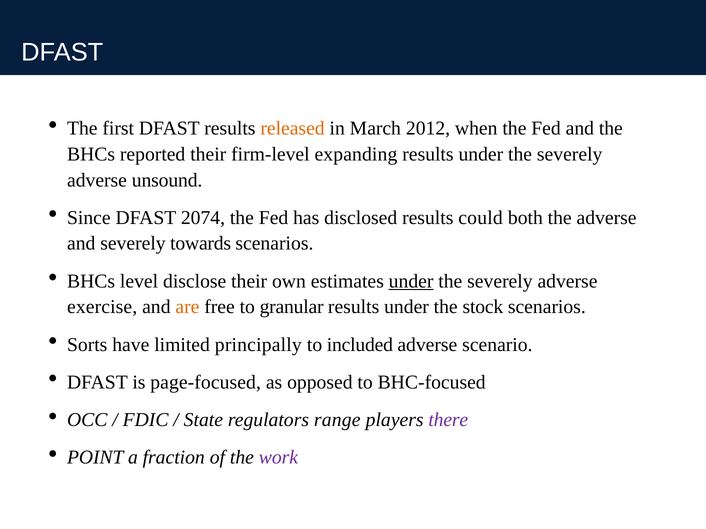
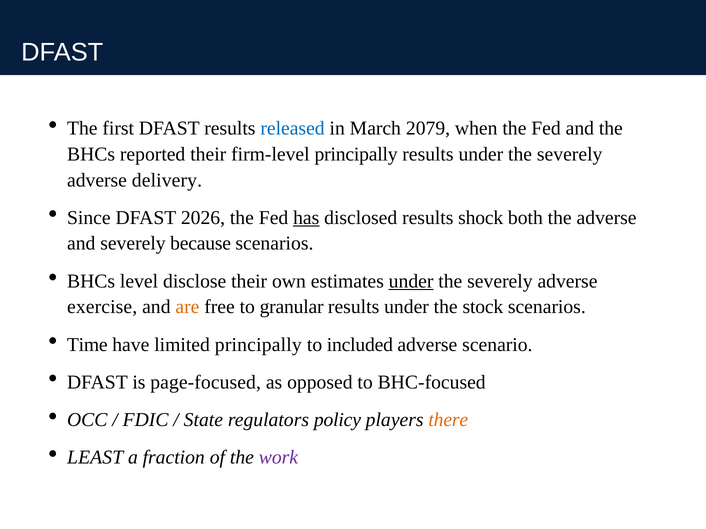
released colour: orange -> blue
2012: 2012 -> 2079
firm‐level expanding: expanding -> principally
unsound: unsound -> delivery
2074: 2074 -> 2026
has underline: none -> present
could: could -> shock
towards: towards -> because
Sorts: Sorts -> Time
range: range -> policy
there colour: purple -> orange
POINT: POINT -> LEAST
